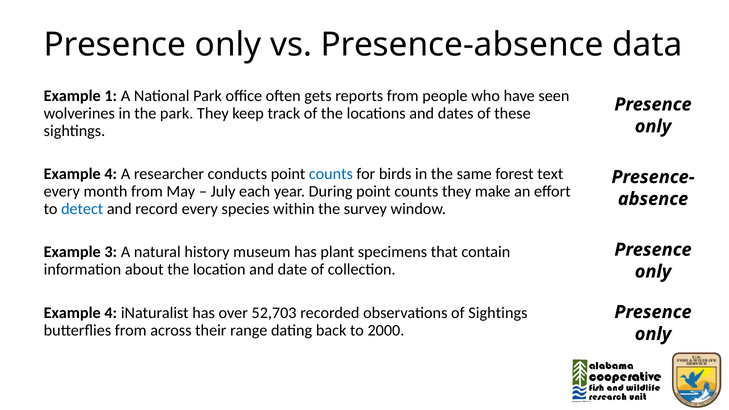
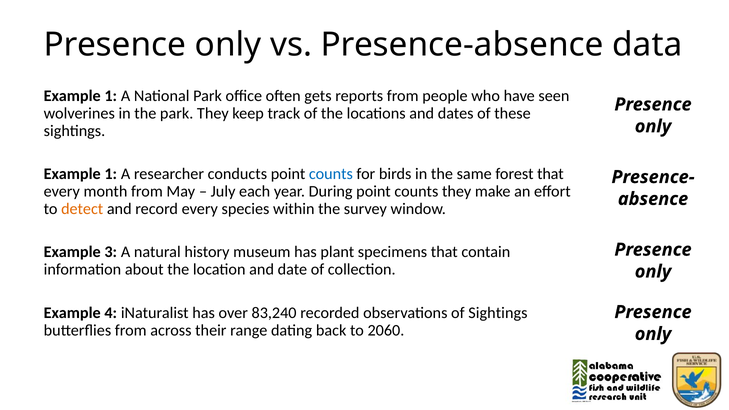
4 at (111, 174): 4 -> 1
forest text: text -> that
detect colour: blue -> orange
52,703: 52,703 -> 83,240
2000: 2000 -> 2060
